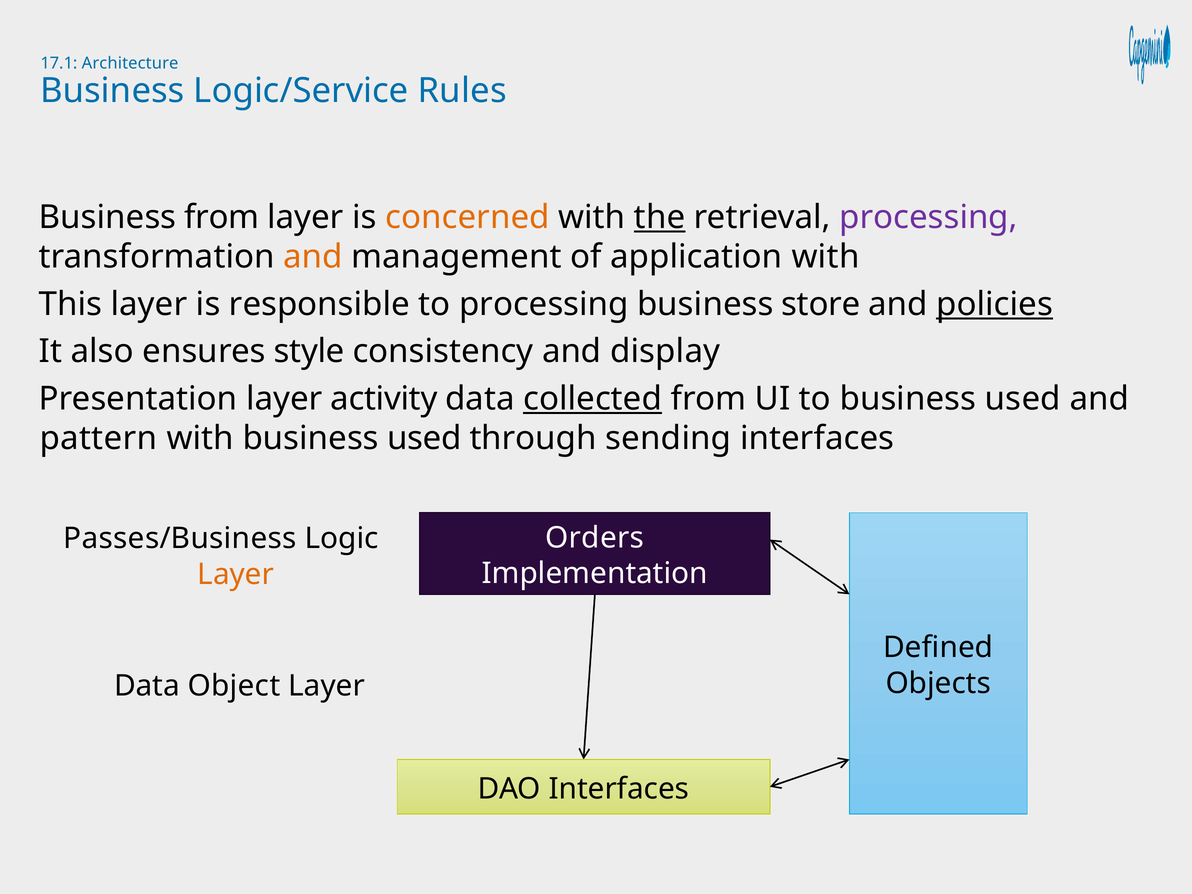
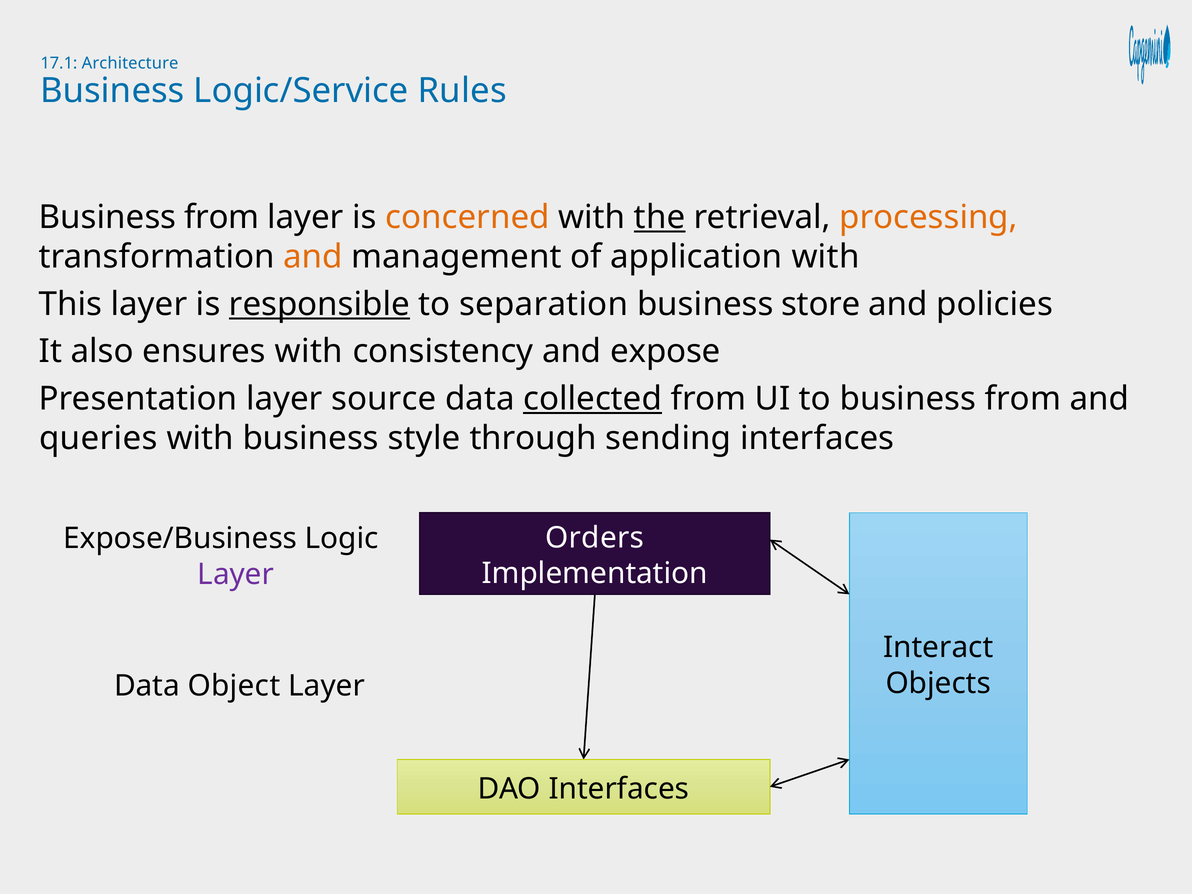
processing at (929, 217) colour: purple -> orange
responsible underline: none -> present
to processing: processing -> separation
policies underline: present -> none
ensures style: style -> with
display: display -> expose
activity: activity -> source
to business used: used -> from
pattern: pattern -> queries
with business used: used -> style
Passes/Business: Passes/Business -> Expose/Business
Layer at (236, 574) colour: orange -> purple
Defined: Defined -> Interact
